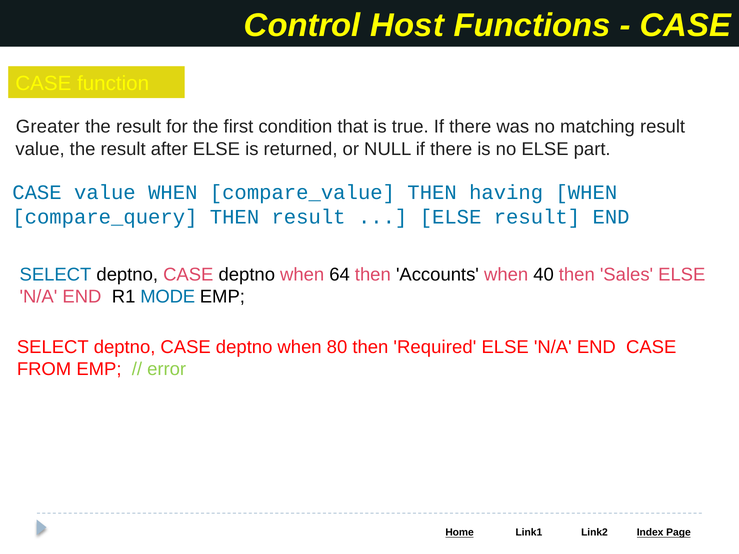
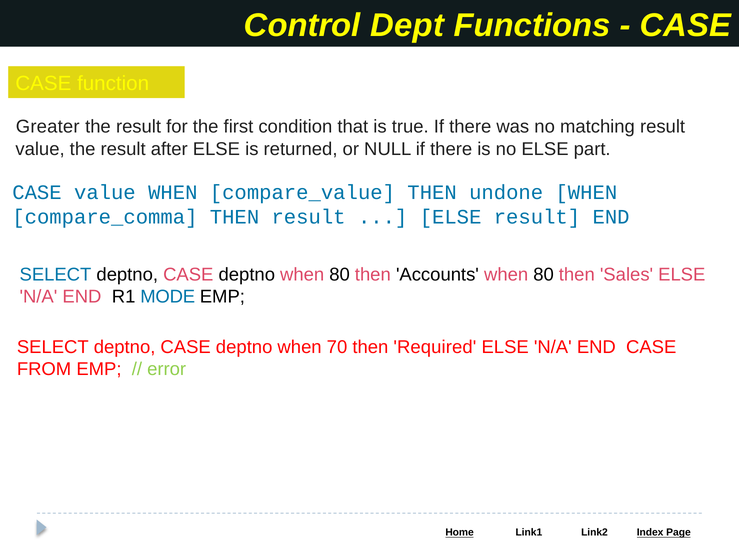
Host: Host -> Dept
having: having -> undone
compare_query: compare_query -> compare_comma
deptno when 64: 64 -> 80
Accounts when 40: 40 -> 80
80: 80 -> 70
